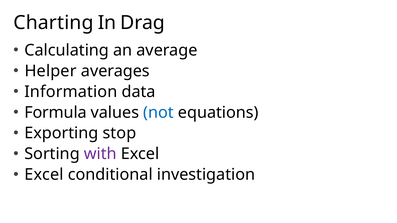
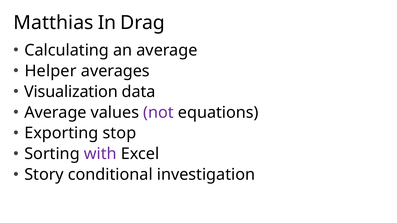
Charting: Charting -> Matthias
Information: Information -> Visualization
Formula at (56, 113): Formula -> Average
not colour: blue -> purple
Excel at (44, 175): Excel -> Story
